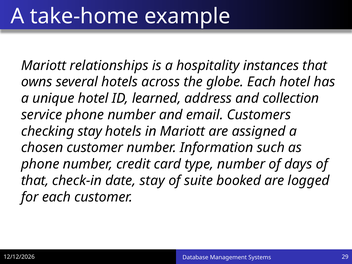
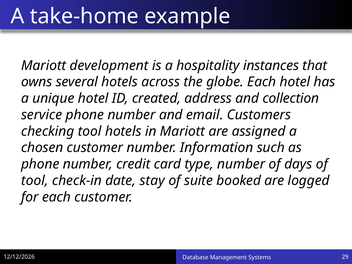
relationships: relationships -> development
learned: learned -> created
checking stay: stay -> tool
that at (35, 181): that -> tool
